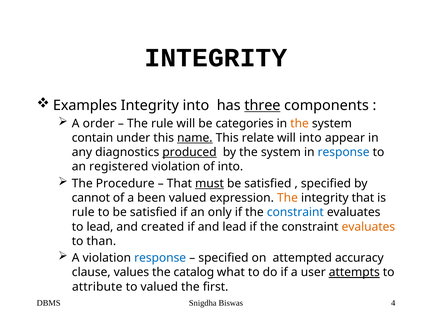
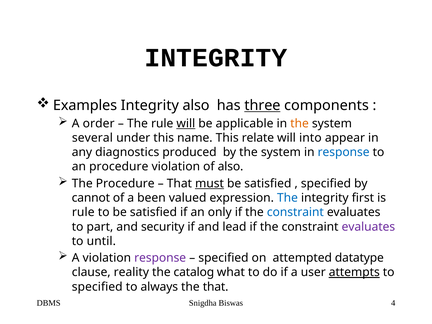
Integrity into: into -> also
will at (186, 123) underline: none -> present
categories: categories -> applicable
contain: contain -> several
name underline: present -> none
produced underline: present -> none
an registered: registered -> procedure
of into: into -> also
The at (287, 198) colour: orange -> blue
integrity that: that -> first
to lead: lead -> part
created: created -> security
evaluates at (368, 227) colour: orange -> purple
than: than -> until
response at (160, 258) colour: blue -> purple
accuracy: accuracy -> datatype
values: values -> reality
attribute at (97, 287): attribute -> specified
to valued: valued -> always
the first: first -> that
